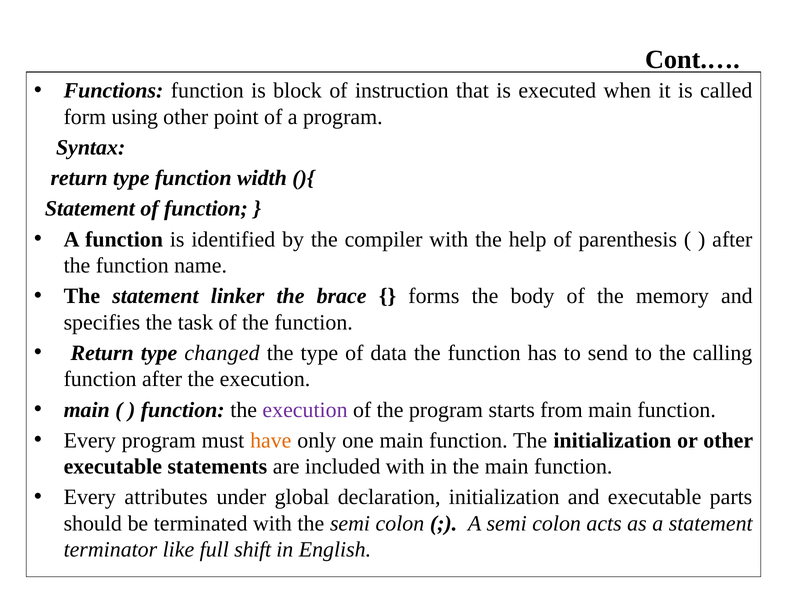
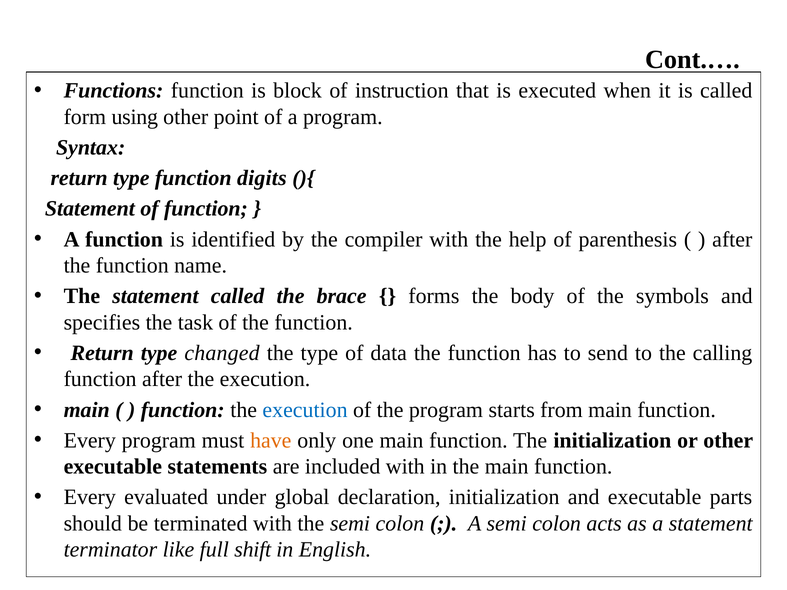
width: width -> digits
statement linker: linker -> called
memory: memory -> symbols
execution at (305, 410) colour: purple -> blue
attributes: attributes -> evaluated
